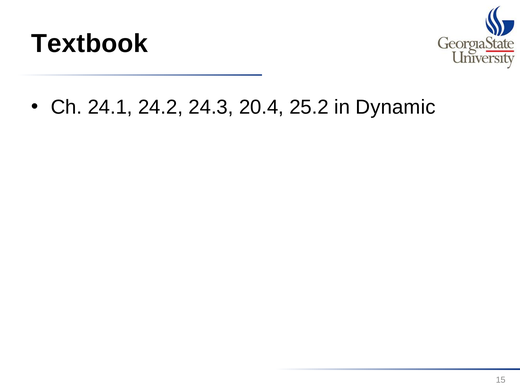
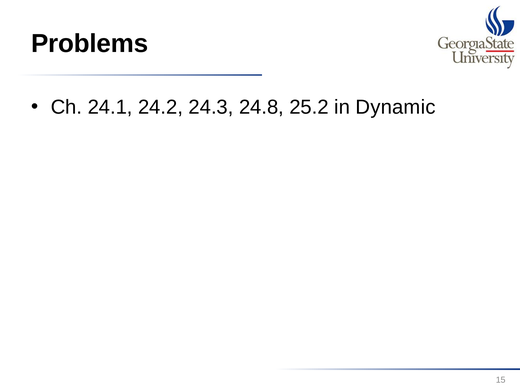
Textbook: Textbook -> Problems
20.4: 20.4 -> 24.8
